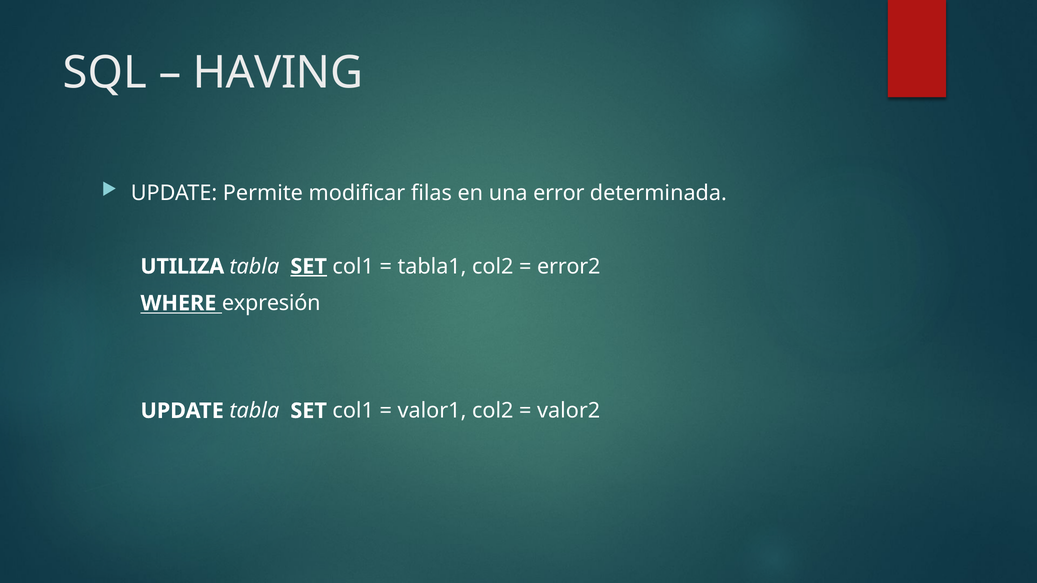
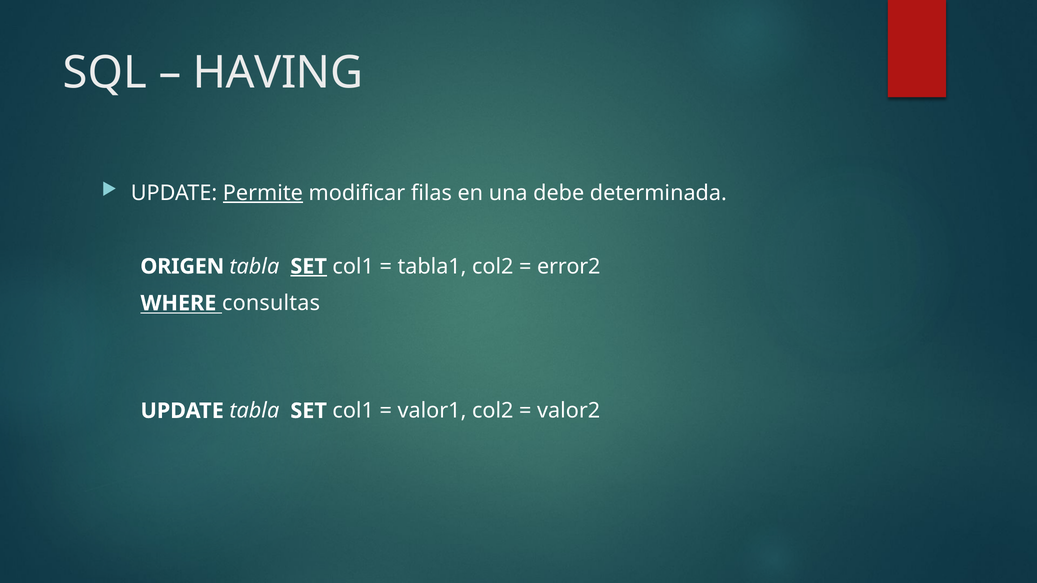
Permite underline: none -> present
error: error -> debe
UTILIZA: UTILIZA -> ORIGEN
expresión: expresión -> consultas
